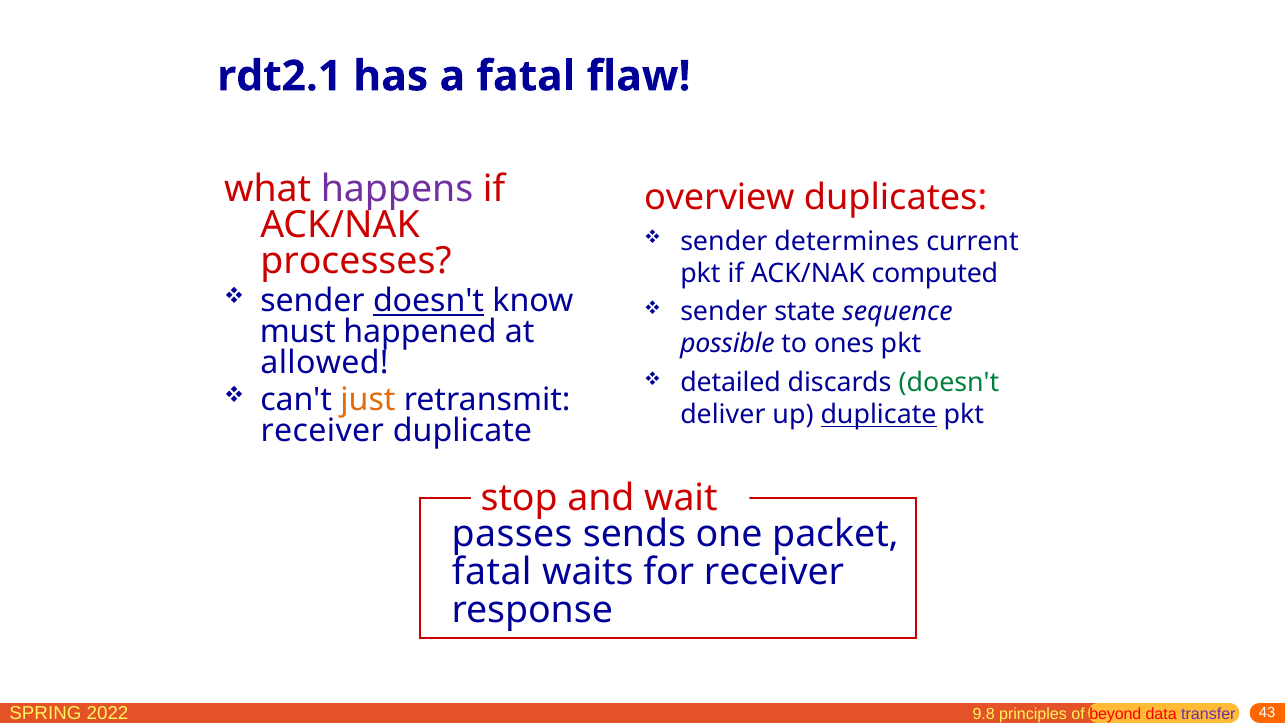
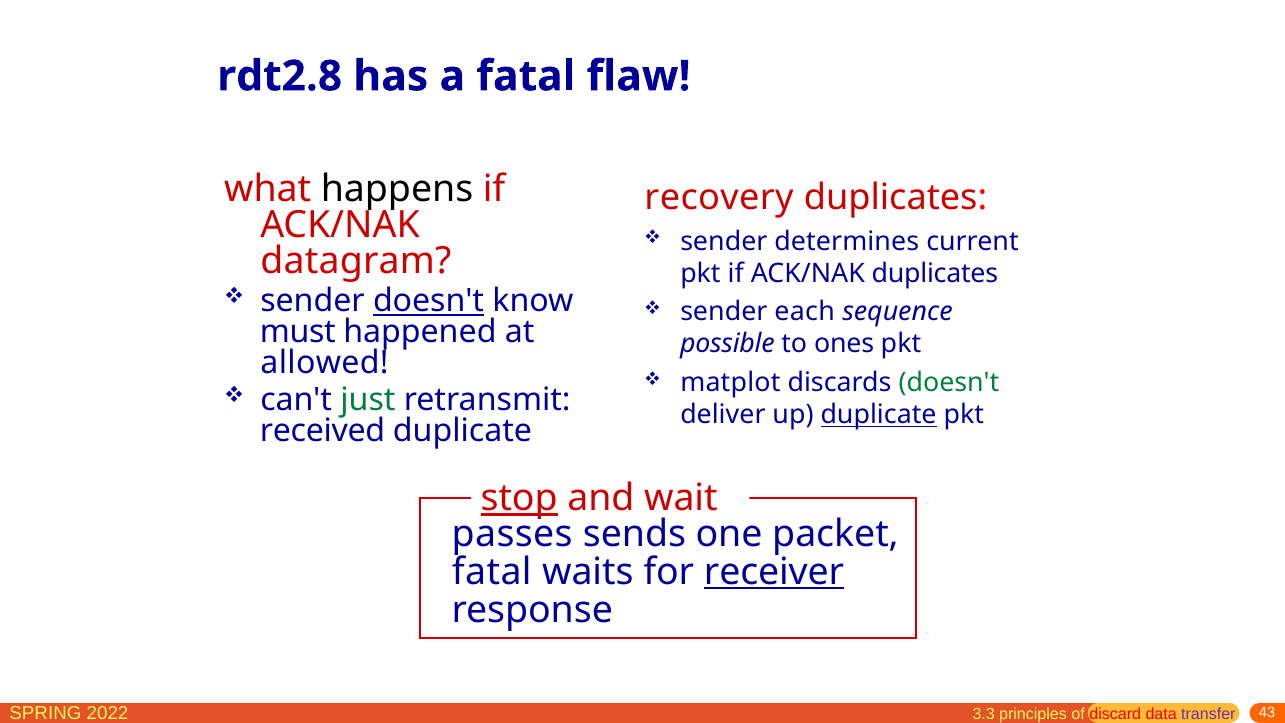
rdt2.1: rdt2.1 -> rdt2.8
happens colour: purple -> black
overview: overview -> recovery
processes: processes -> datagram
ACK/NAK computed: computed -> duplicates
state: state -> each
detailed: detailed -> matplot
just colour: orange -> green
receiver at (322, 431): receiver -> received
stop underline: none -> present
receiver at (774, 572) underline: none -> present
9.8: 9.8 -> 3.3
beyond: beyond -> discard
